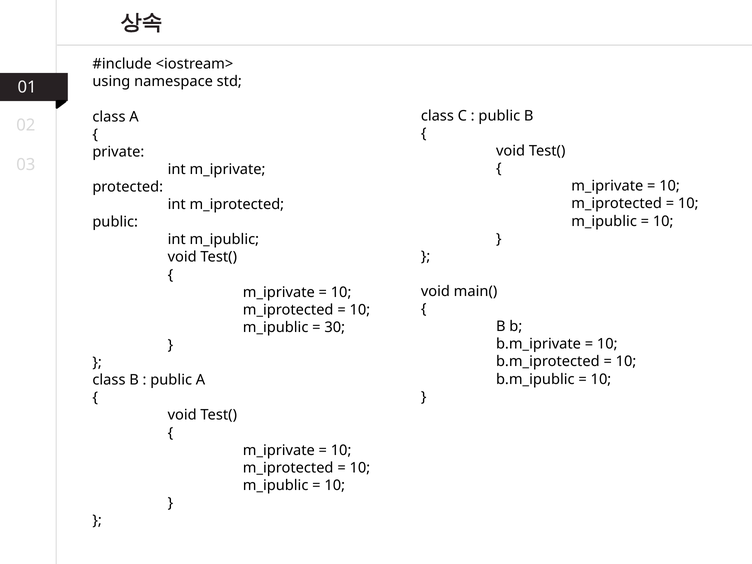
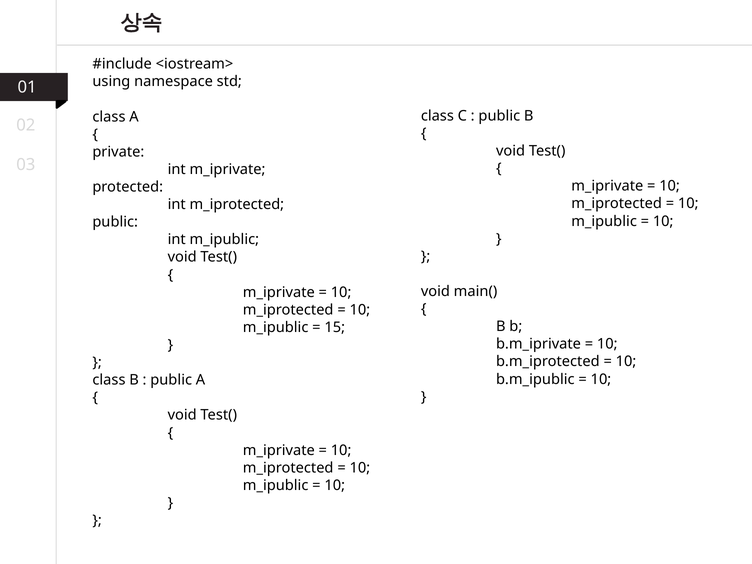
30: 30 -> 15
